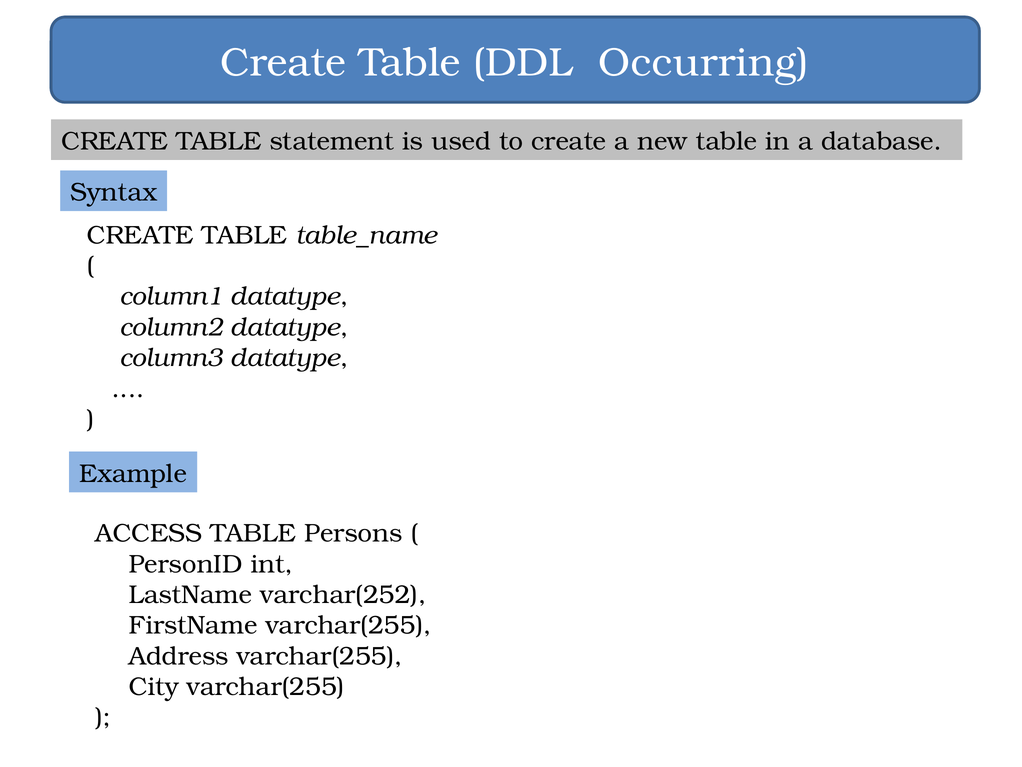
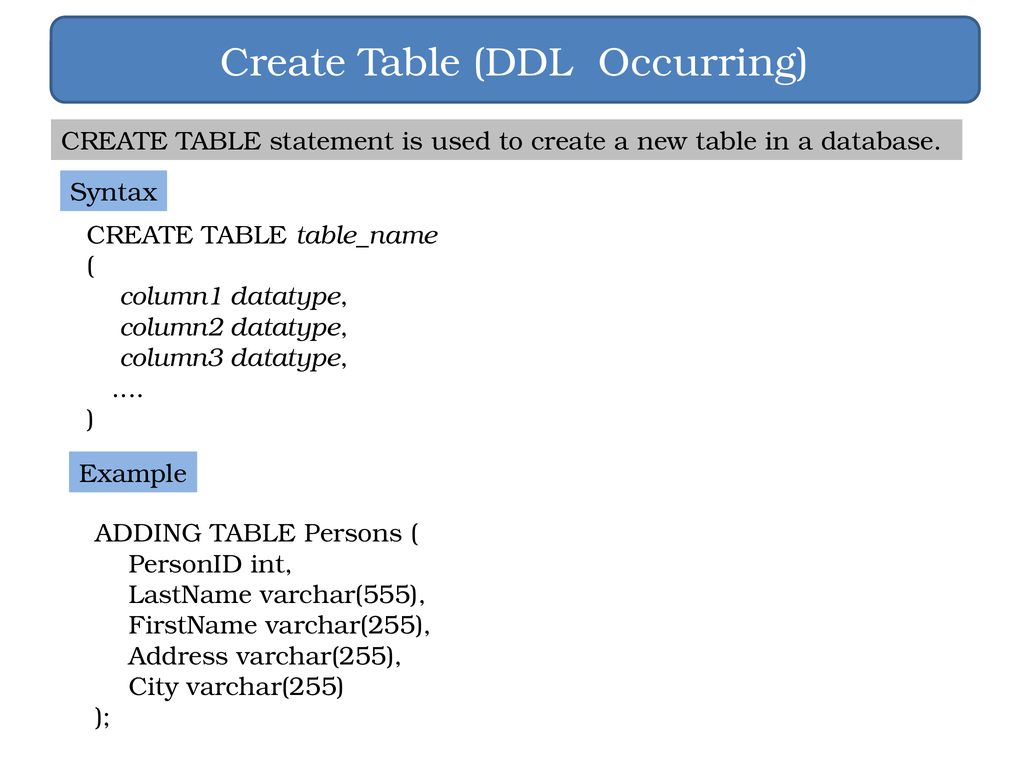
ACCESS: ACCESS -> ADDING
varchar(252: varchar(252 -> varchar(555
